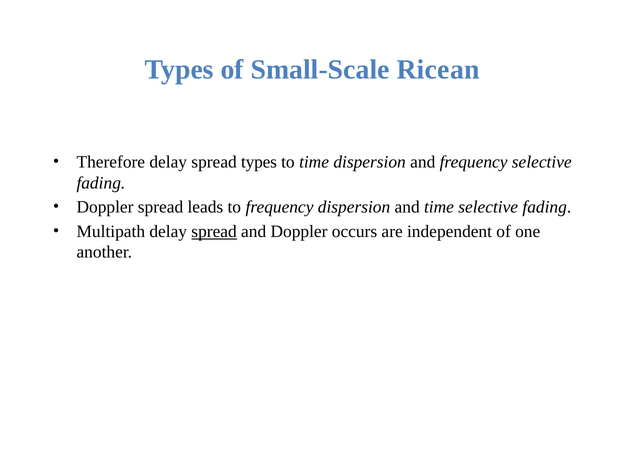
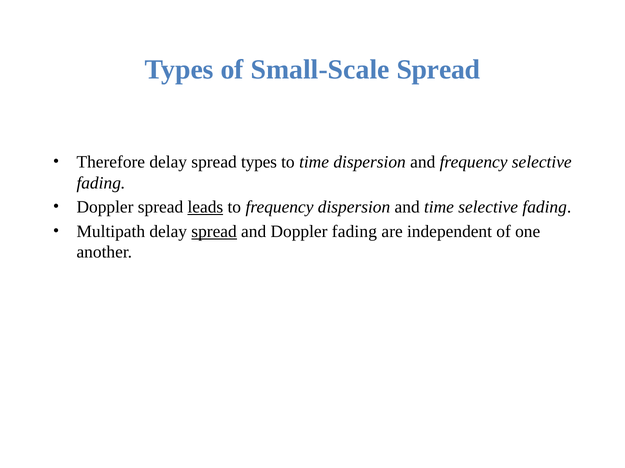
Small-Scale Ricean: Ricean -> Spread
leads underline: none -> present
Doppler occurs: occurs -> fading
